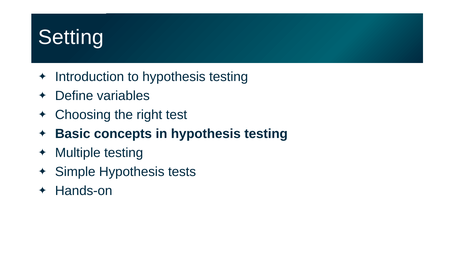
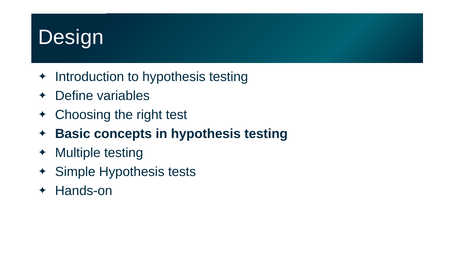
Setting: Setting -> Design
